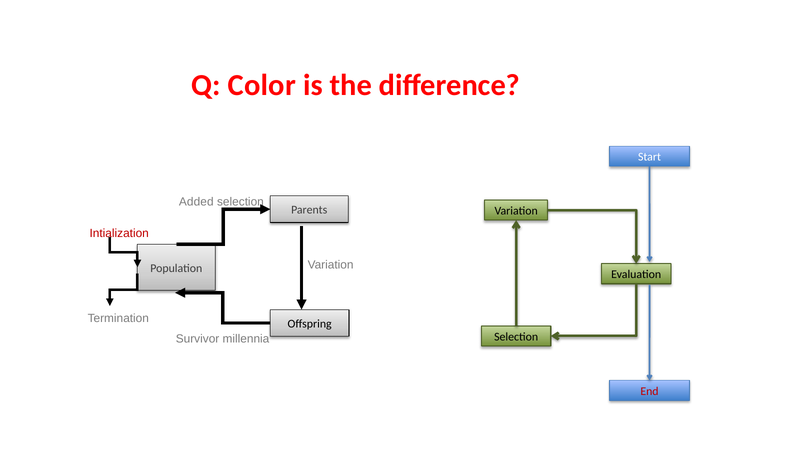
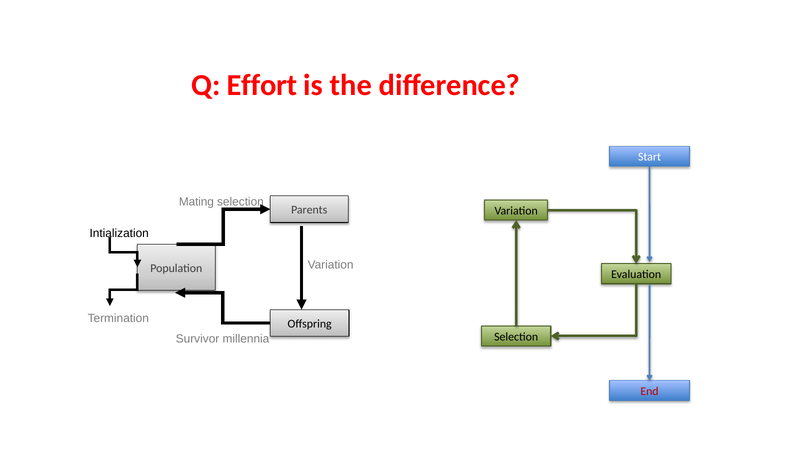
Color: Color -> Effort
Added: Added -> Mating
Intialization colour: red -> black
